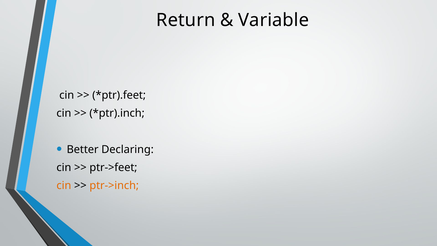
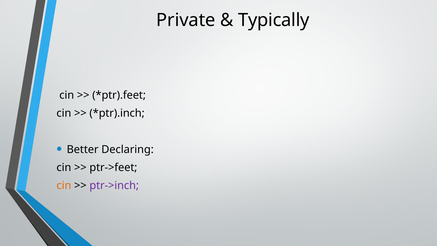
Return: Return -> Private
Variable: Variable -> Typically
ptr->inch colour: orange -> purple
